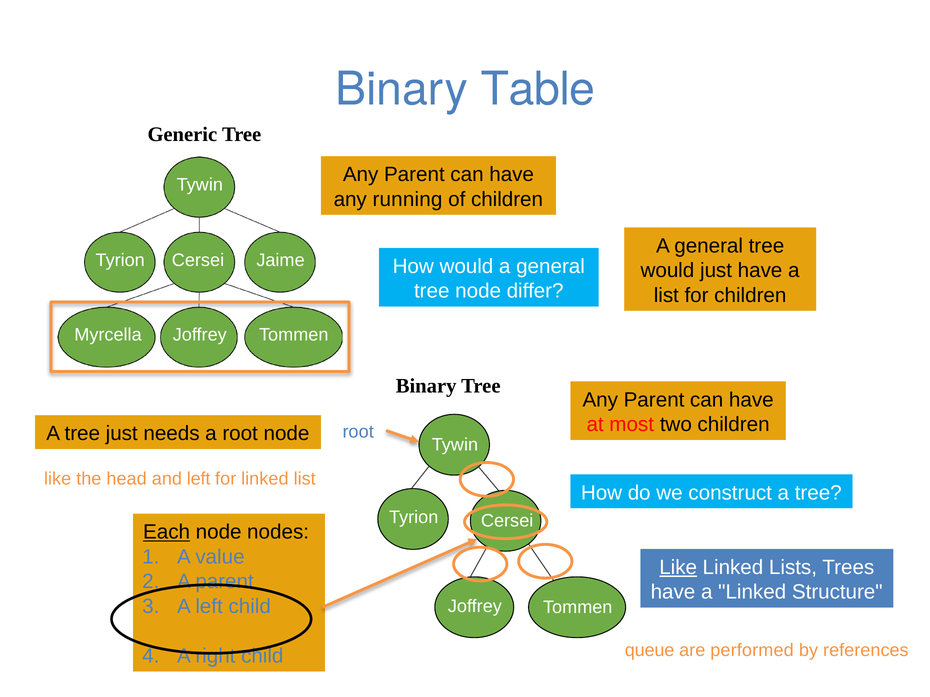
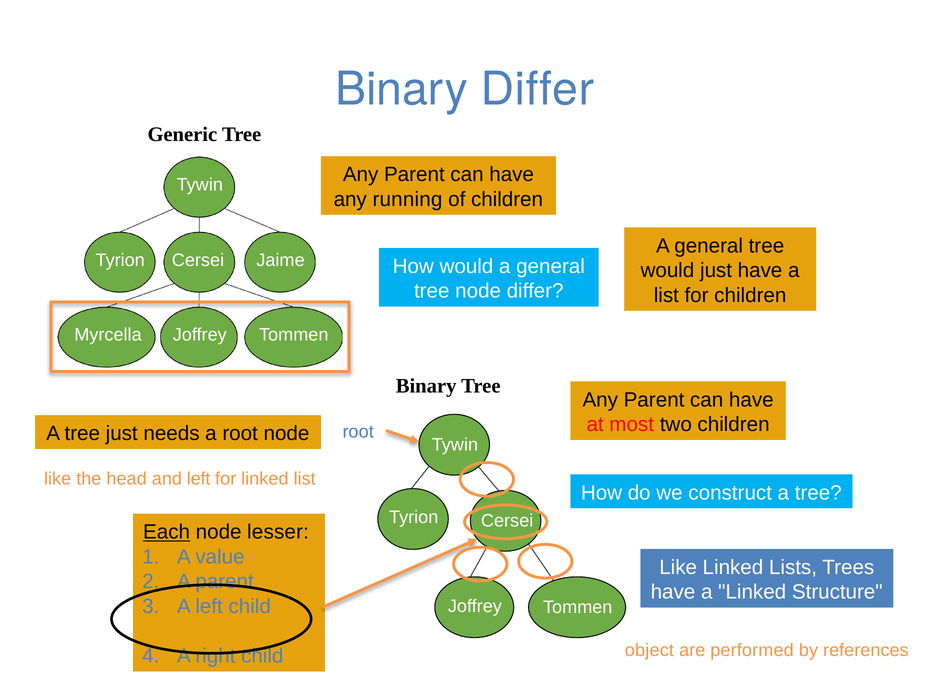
Binary Table: Table -> Differ
nodes: nodes -> lesser
Like at (678, 568) underline: present -> none
queue: queue -> object
